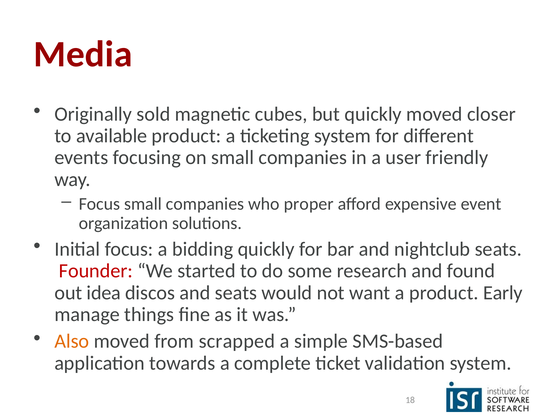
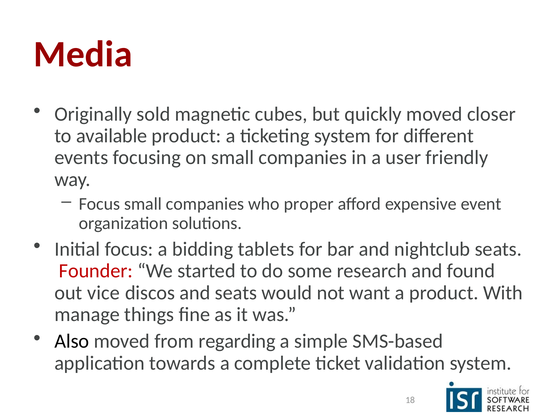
bidding quickly: quickly -> tablets
idea: idea -> vice
Early: Early -> With
Also colour: orange -> black
scrapped: scrapped -> regarding
